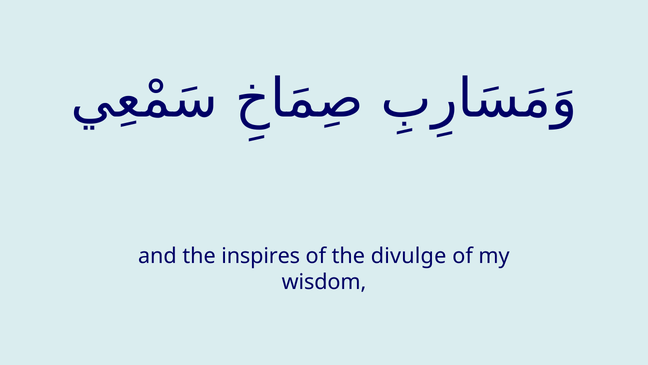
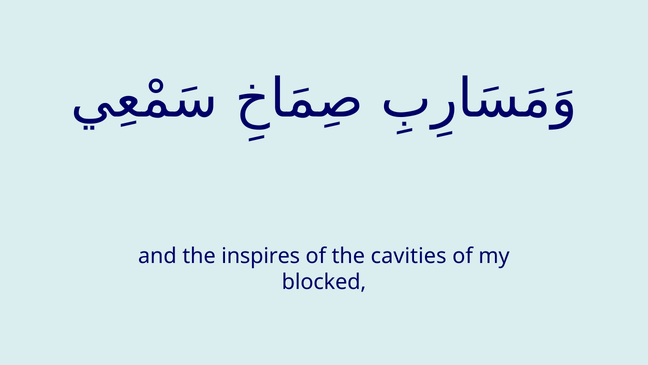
divulge: divulge -> cavities
wisdom: wisdom -> blocked
